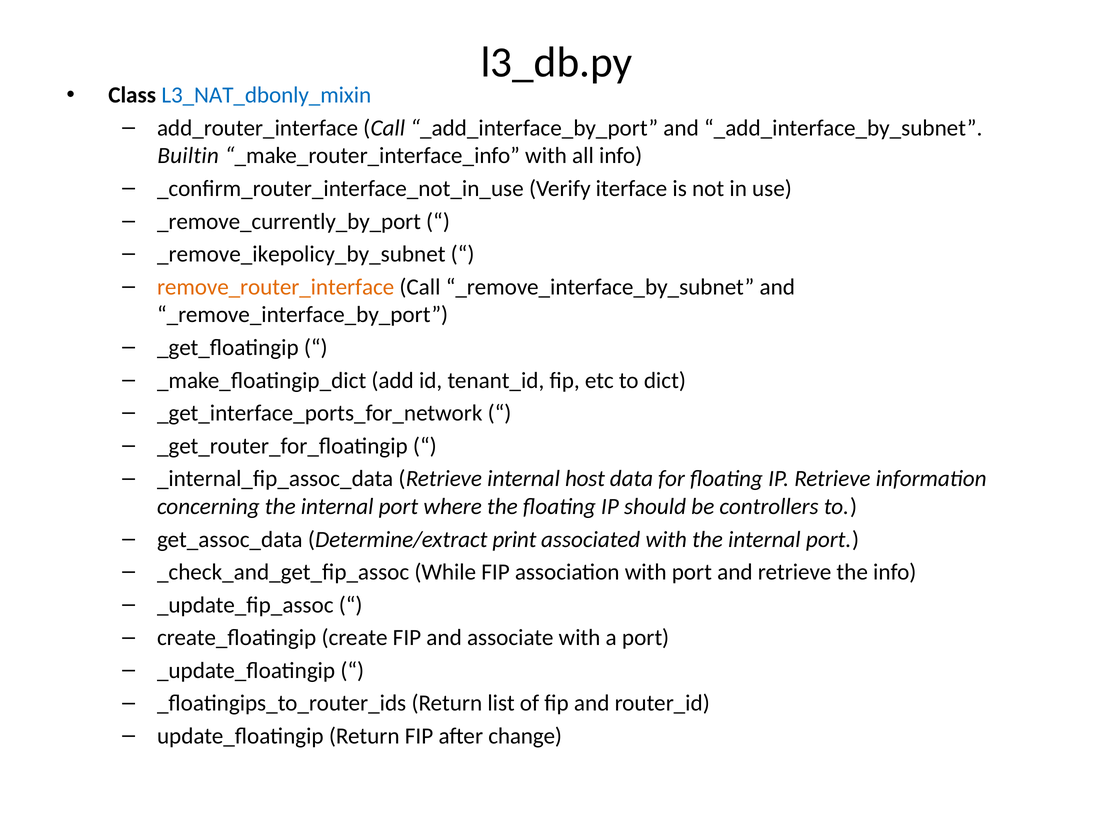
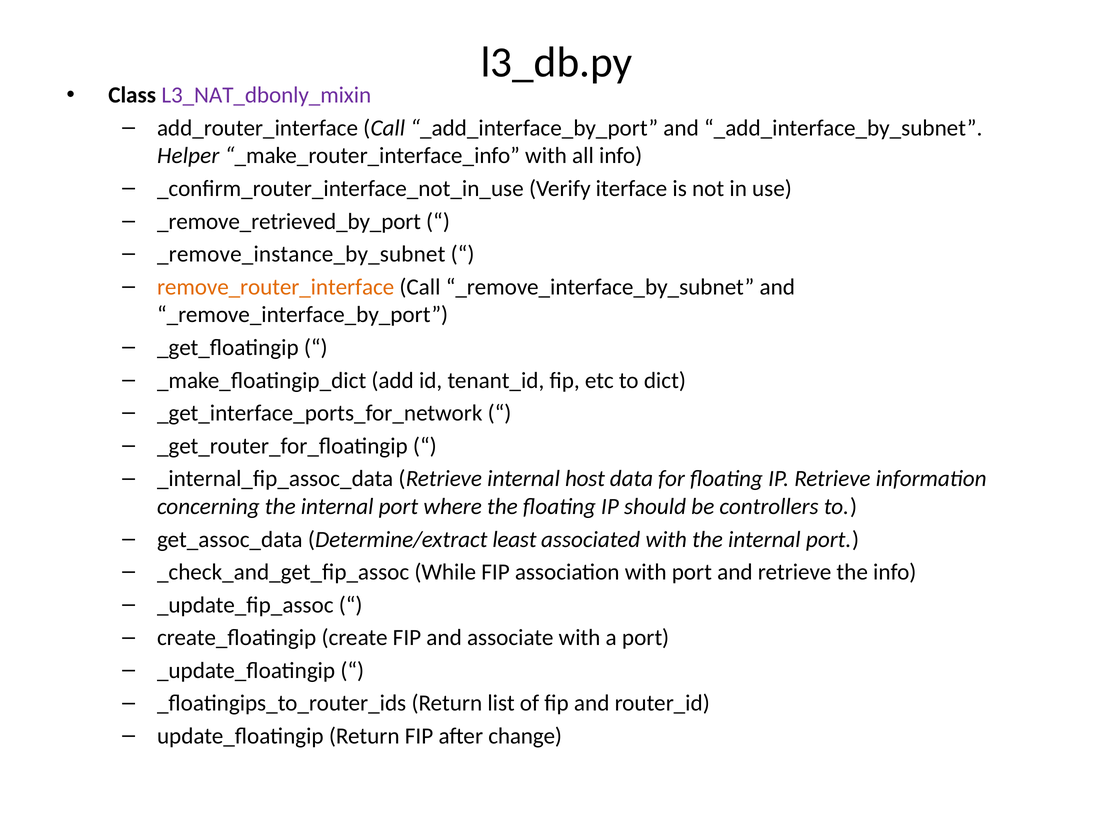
L3_NAT_dbonly_mixin colour: blue -> purple
Builtin: Builtin -> Helper
_remove_currently_by_port: _remove_currently_by_port -> _remove_retrieved_by_port
_remove_ikepolicy_by_subnet: _remove_ikepolicy_by_subnet -> _remove_instance_by_subnet
print: print -> least
